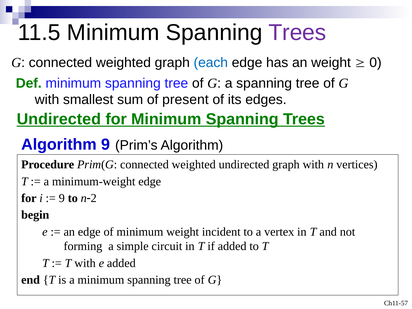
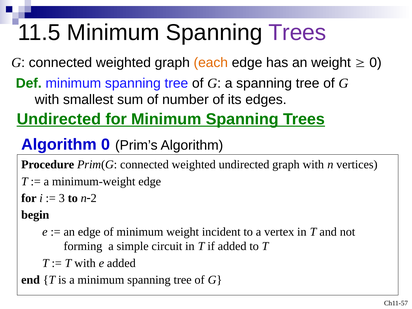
each colour: blue -> orange
present: present -> number
Algorithm 9: 9 -> 0
9 at (62, 198): 9 -> 3
